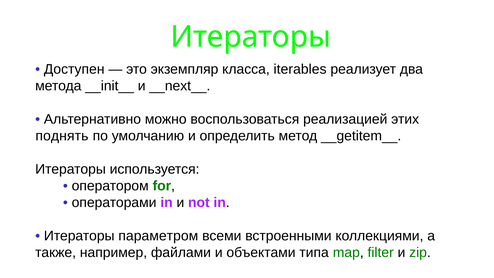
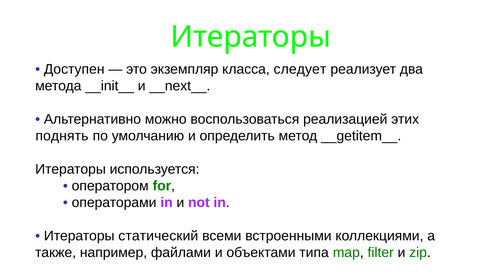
iterables: iterables -> следует
параметром: параметром -> статический
